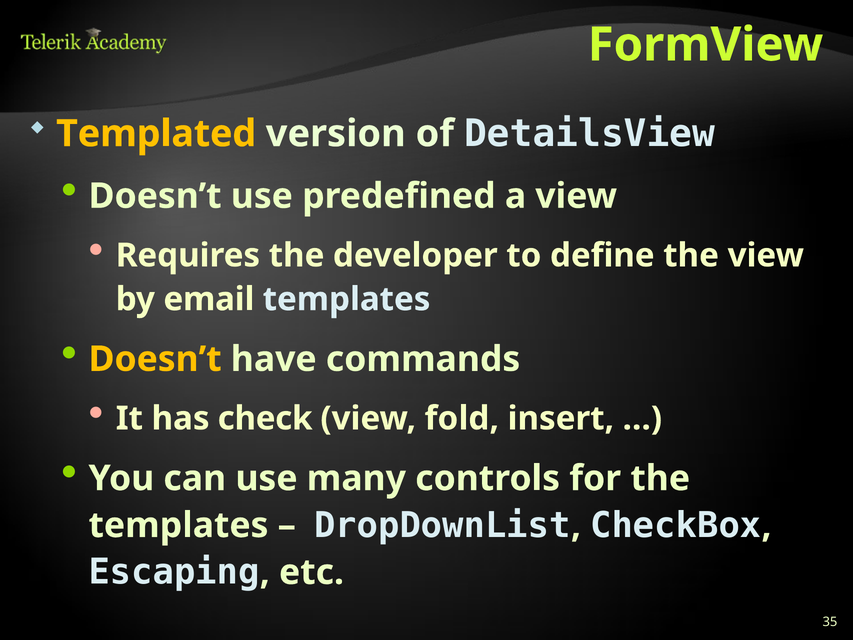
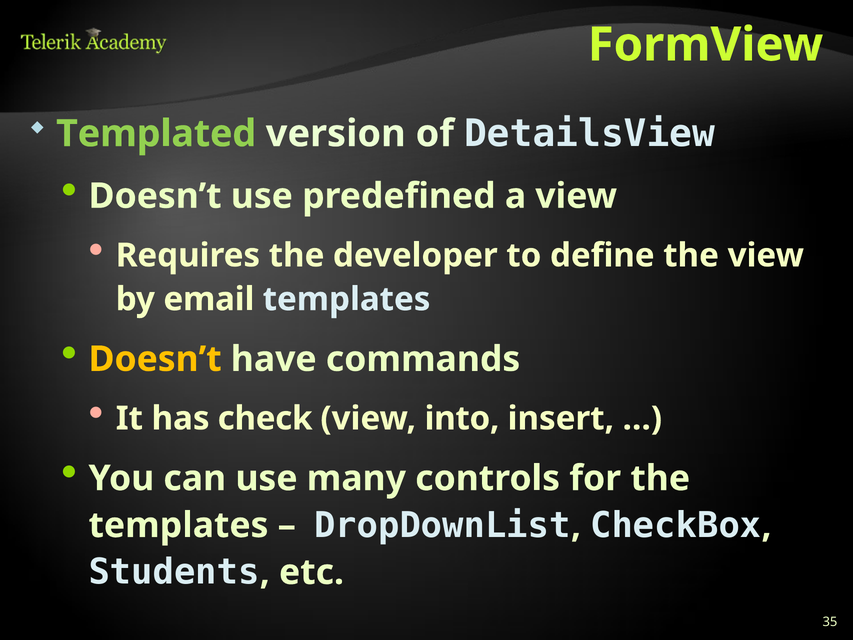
Templated colour: yellow -> light green
fold: fold -> into
Escaping: Escaping -> Students
